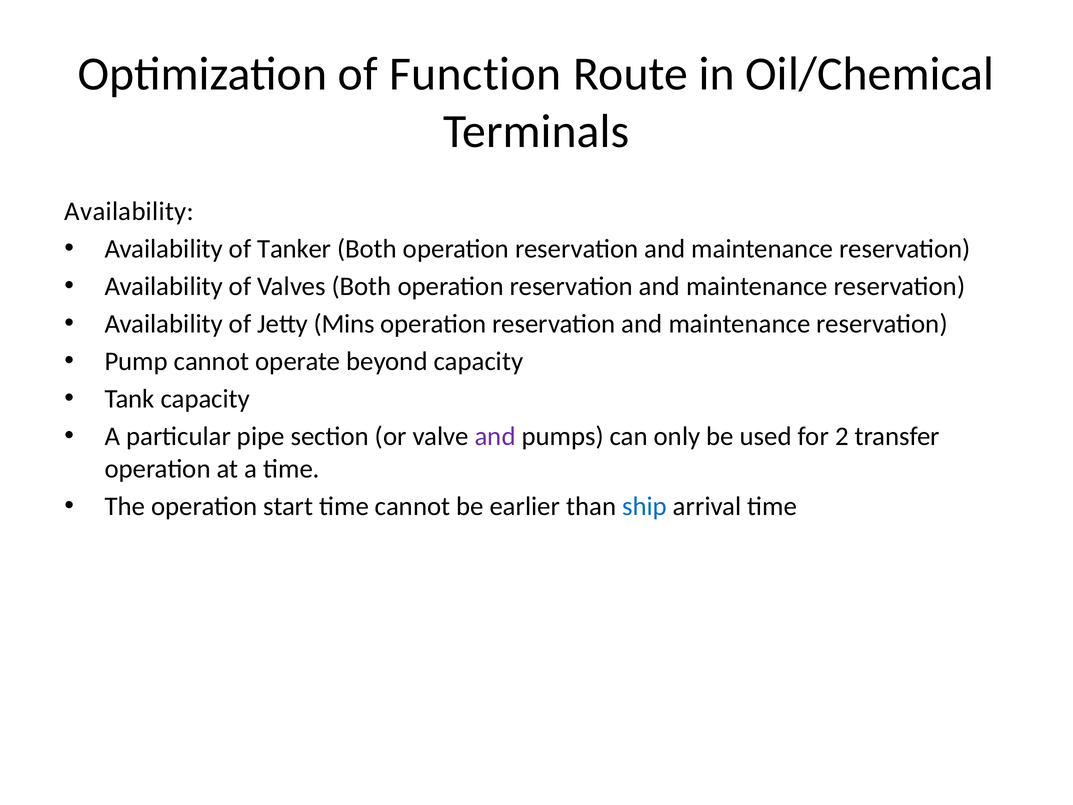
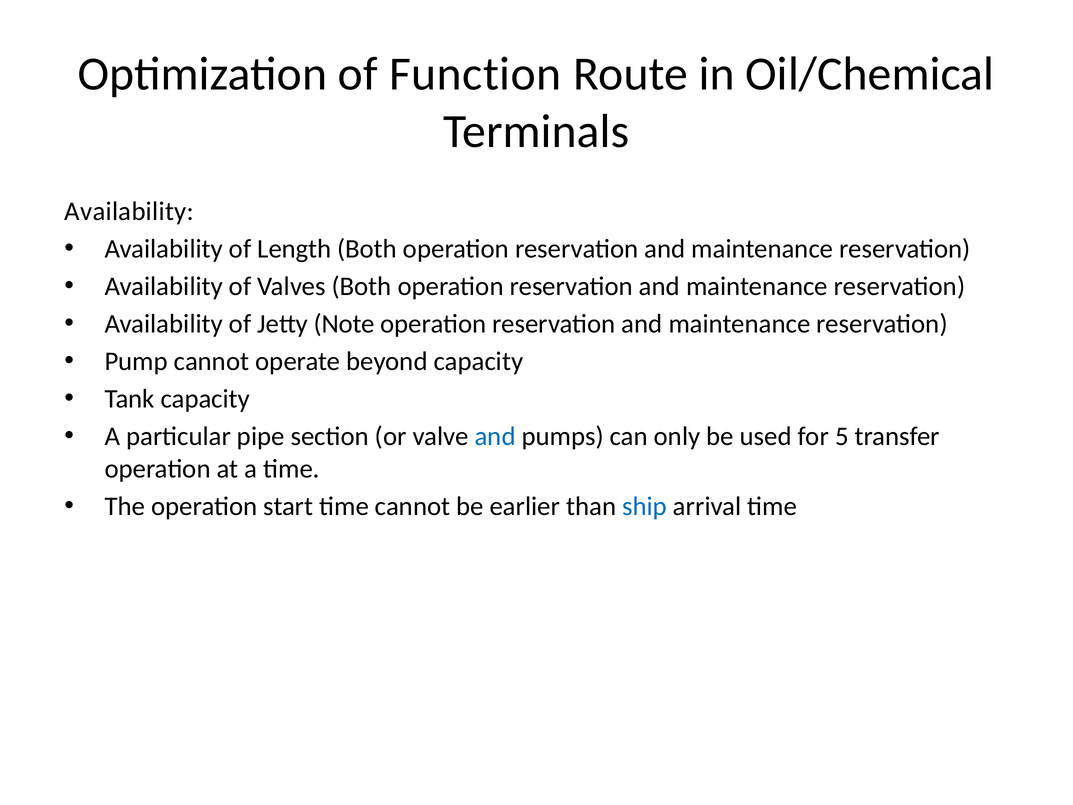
Tanker: Tanker -> Length
Mins: Mins -> Note
and at (495, 436) colour: purple -> blue
2: 2 -> 5
